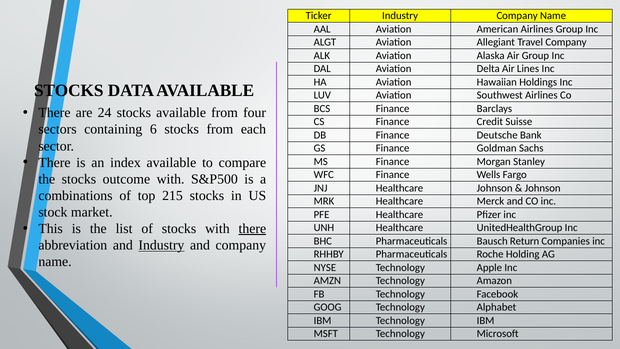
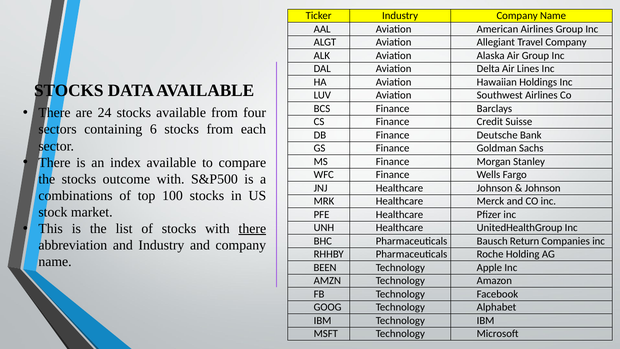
215: 215 -> 100
Industry at (161, 245) underline: present -> none
NYSE: NYSE -> BEEN
